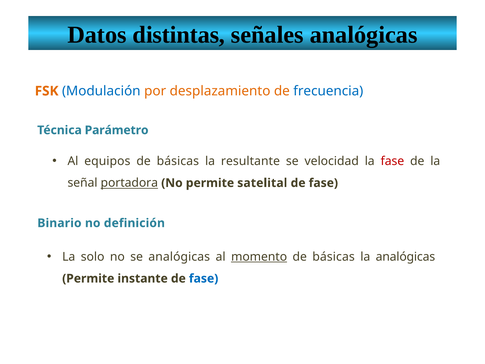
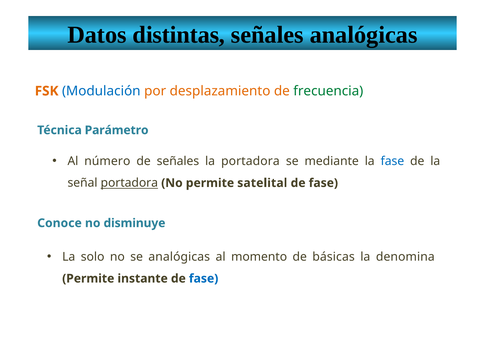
frecuencia colour: blue -> green
equipos: equipos -> número
básicas at (178, 161): básicas -> señales
la resultante: resultante -> portadora
velocidad: velocidad -> mediante
fase at (392, 161) colour: red -> blue
Binario: Binario -> Conoce
definición: definición -> disminuye
momento underline: present -> none
la analógicas: analógicas -> denomina
